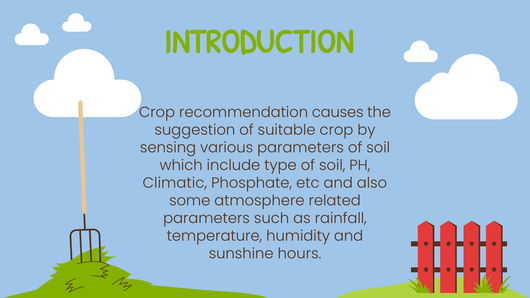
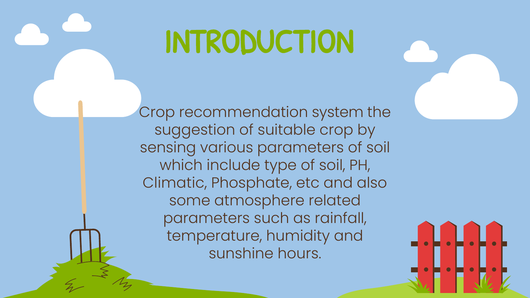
causes: causes -> system
